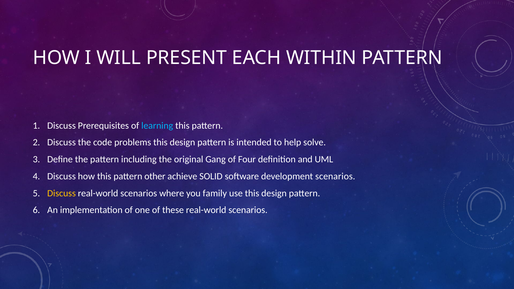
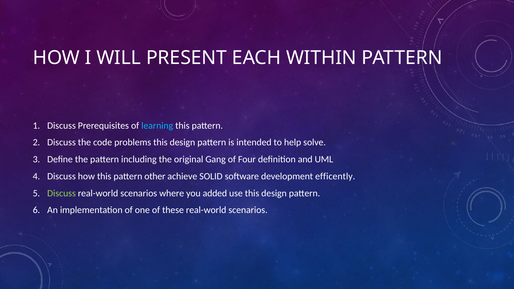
development scenarios: scenarios -> efficently
Discuss at (62, 193) colour: yellow -> light green
family: family -> added
